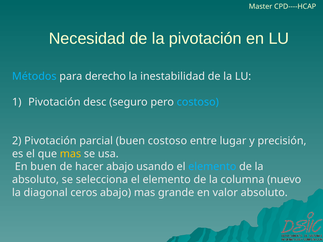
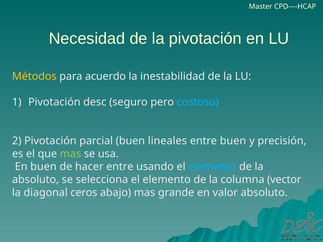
Métodos colour: light blue -> yellow
derecho: derecho -> acuerdo
buen costoso: costoso -> lineales
entre lugar: lugar -> buen
mas at (70, 154) colour: yellow -> light green
hacer abajo: abajo -> entre
nuevo: nuevo -> vector
